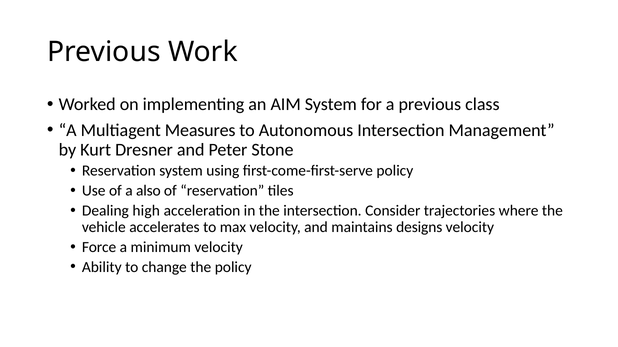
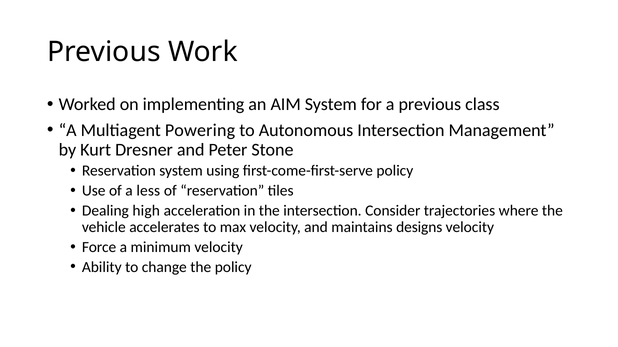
Measures: Measures -> Powering
also: also -> less
